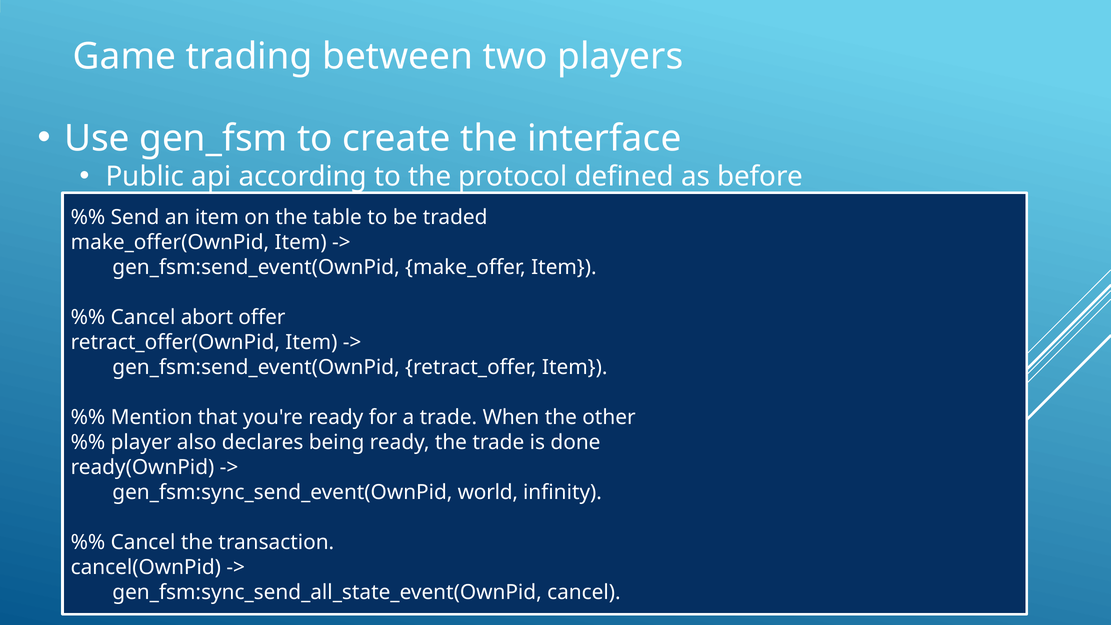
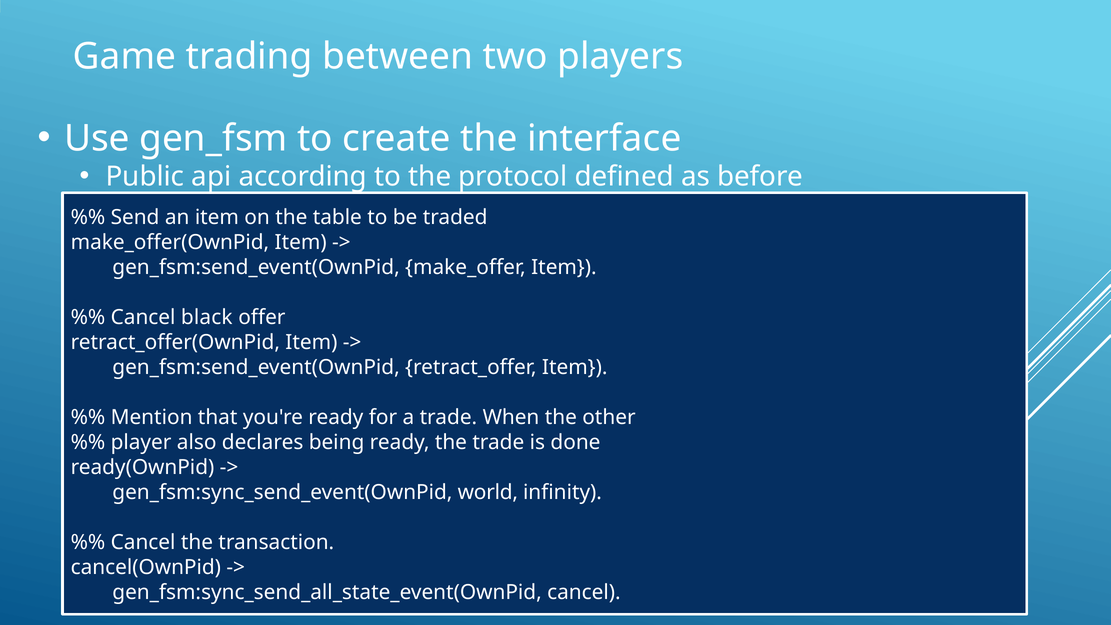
abort: abort -> black
